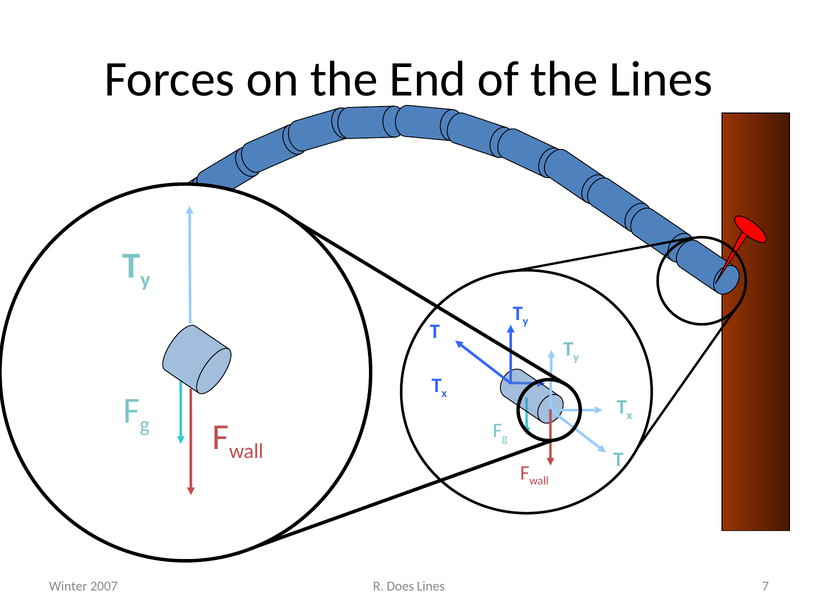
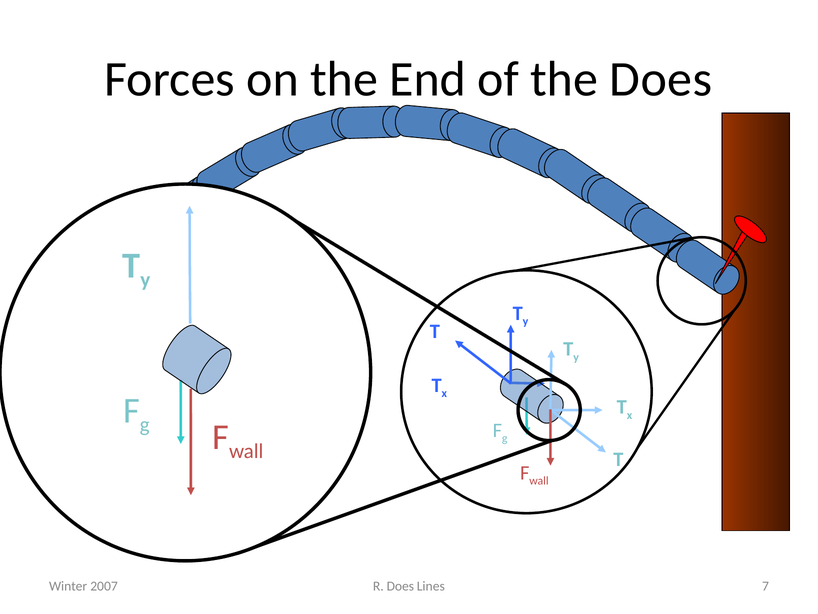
the Lines: Lines -> Does
